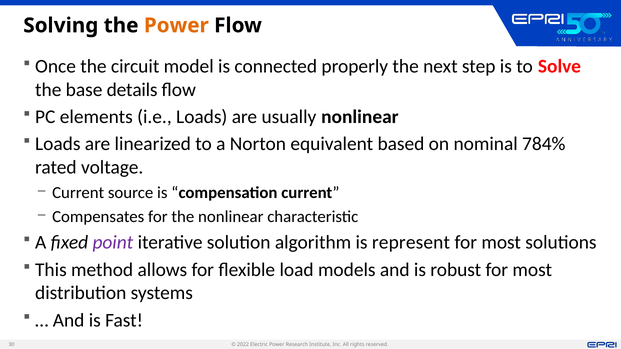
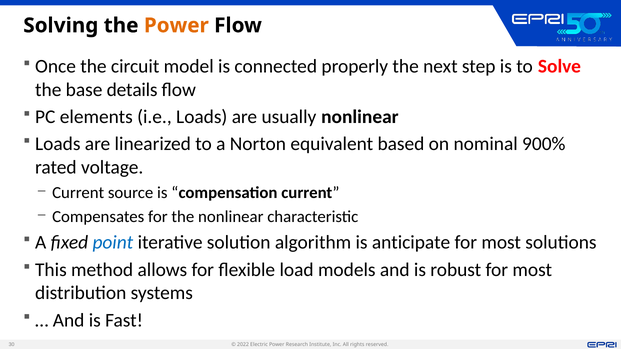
784%: 784% -> 900%
point colour: purple -> blue
represent: represent -> anticipate
